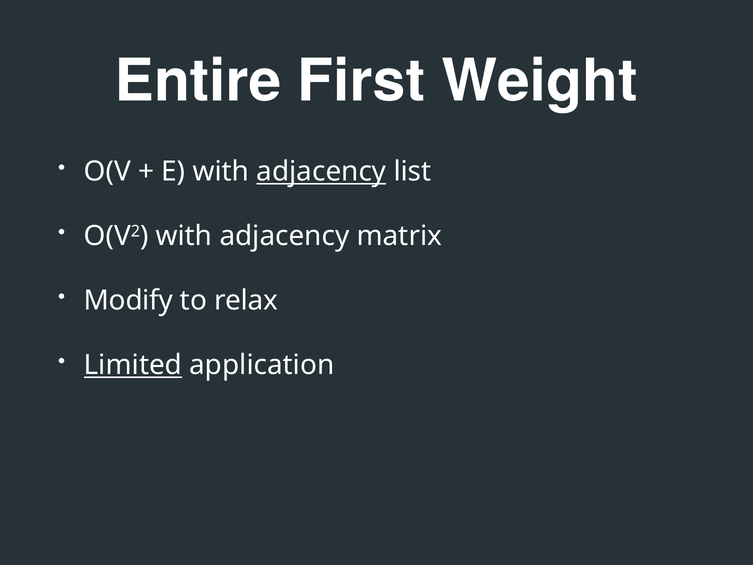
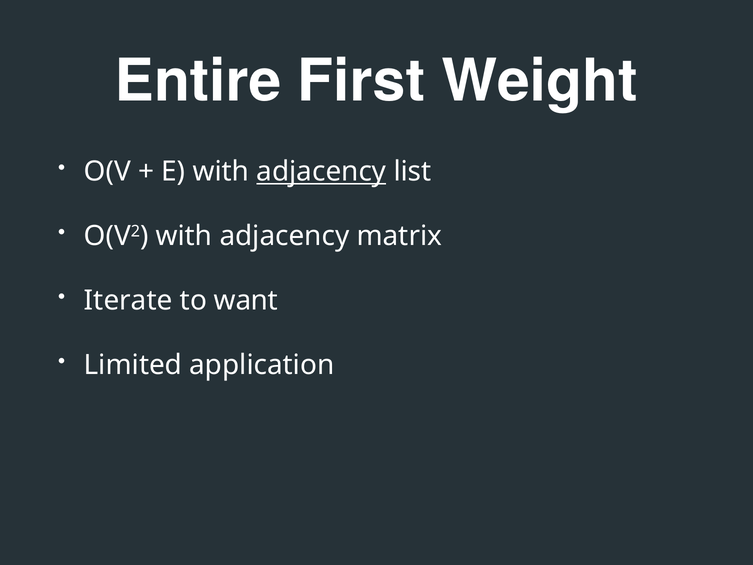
Modify: Modify -> Iterate
relax: relax -> want
Limited underline: present -> none
